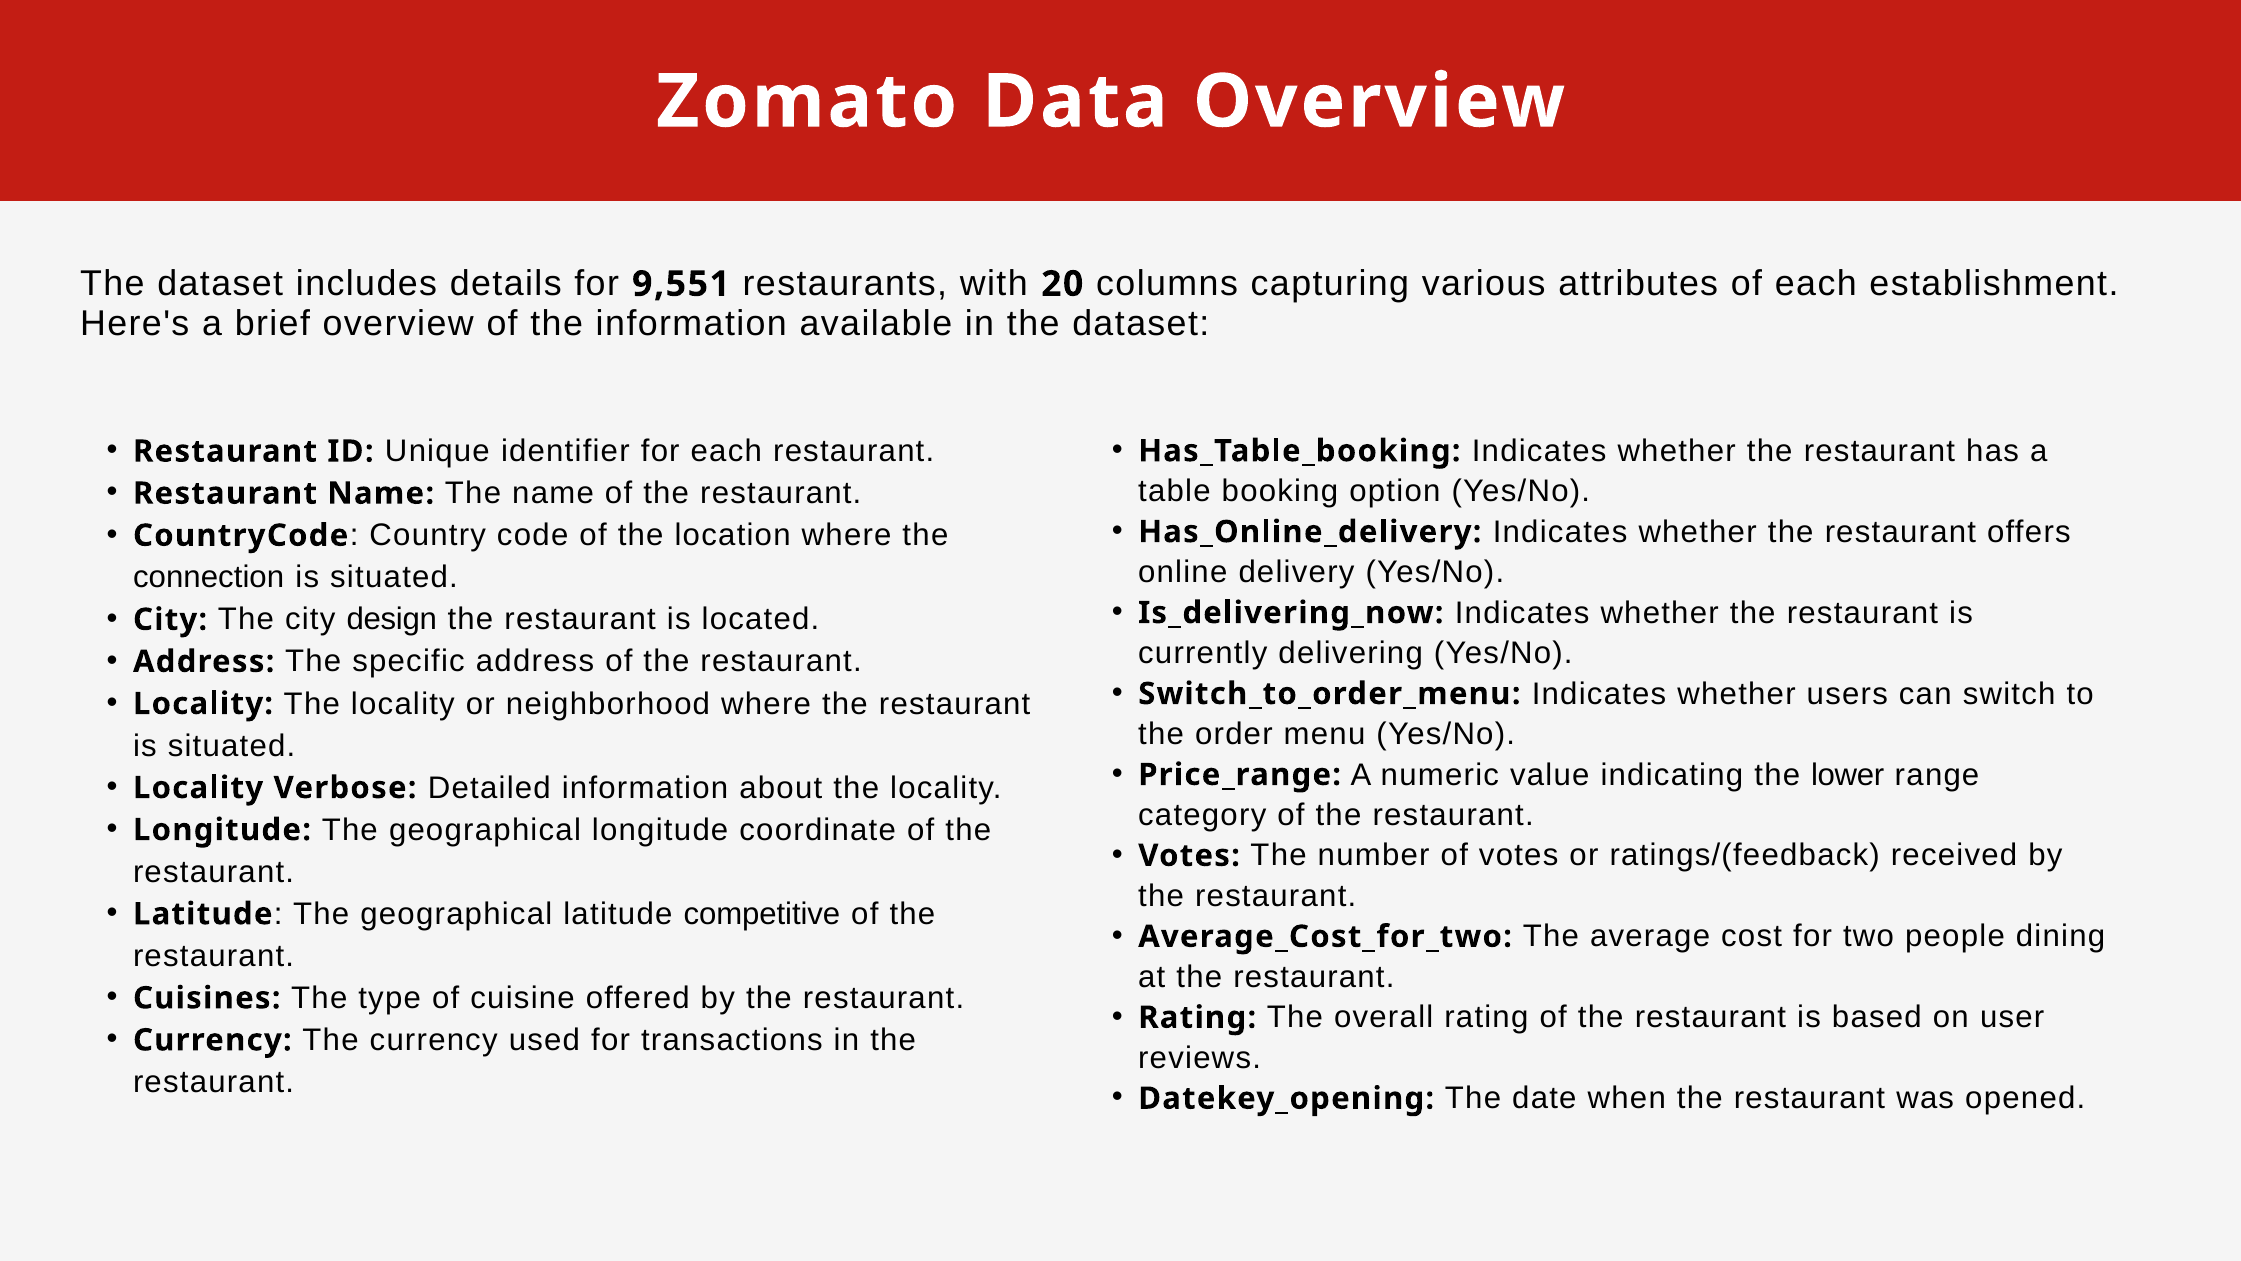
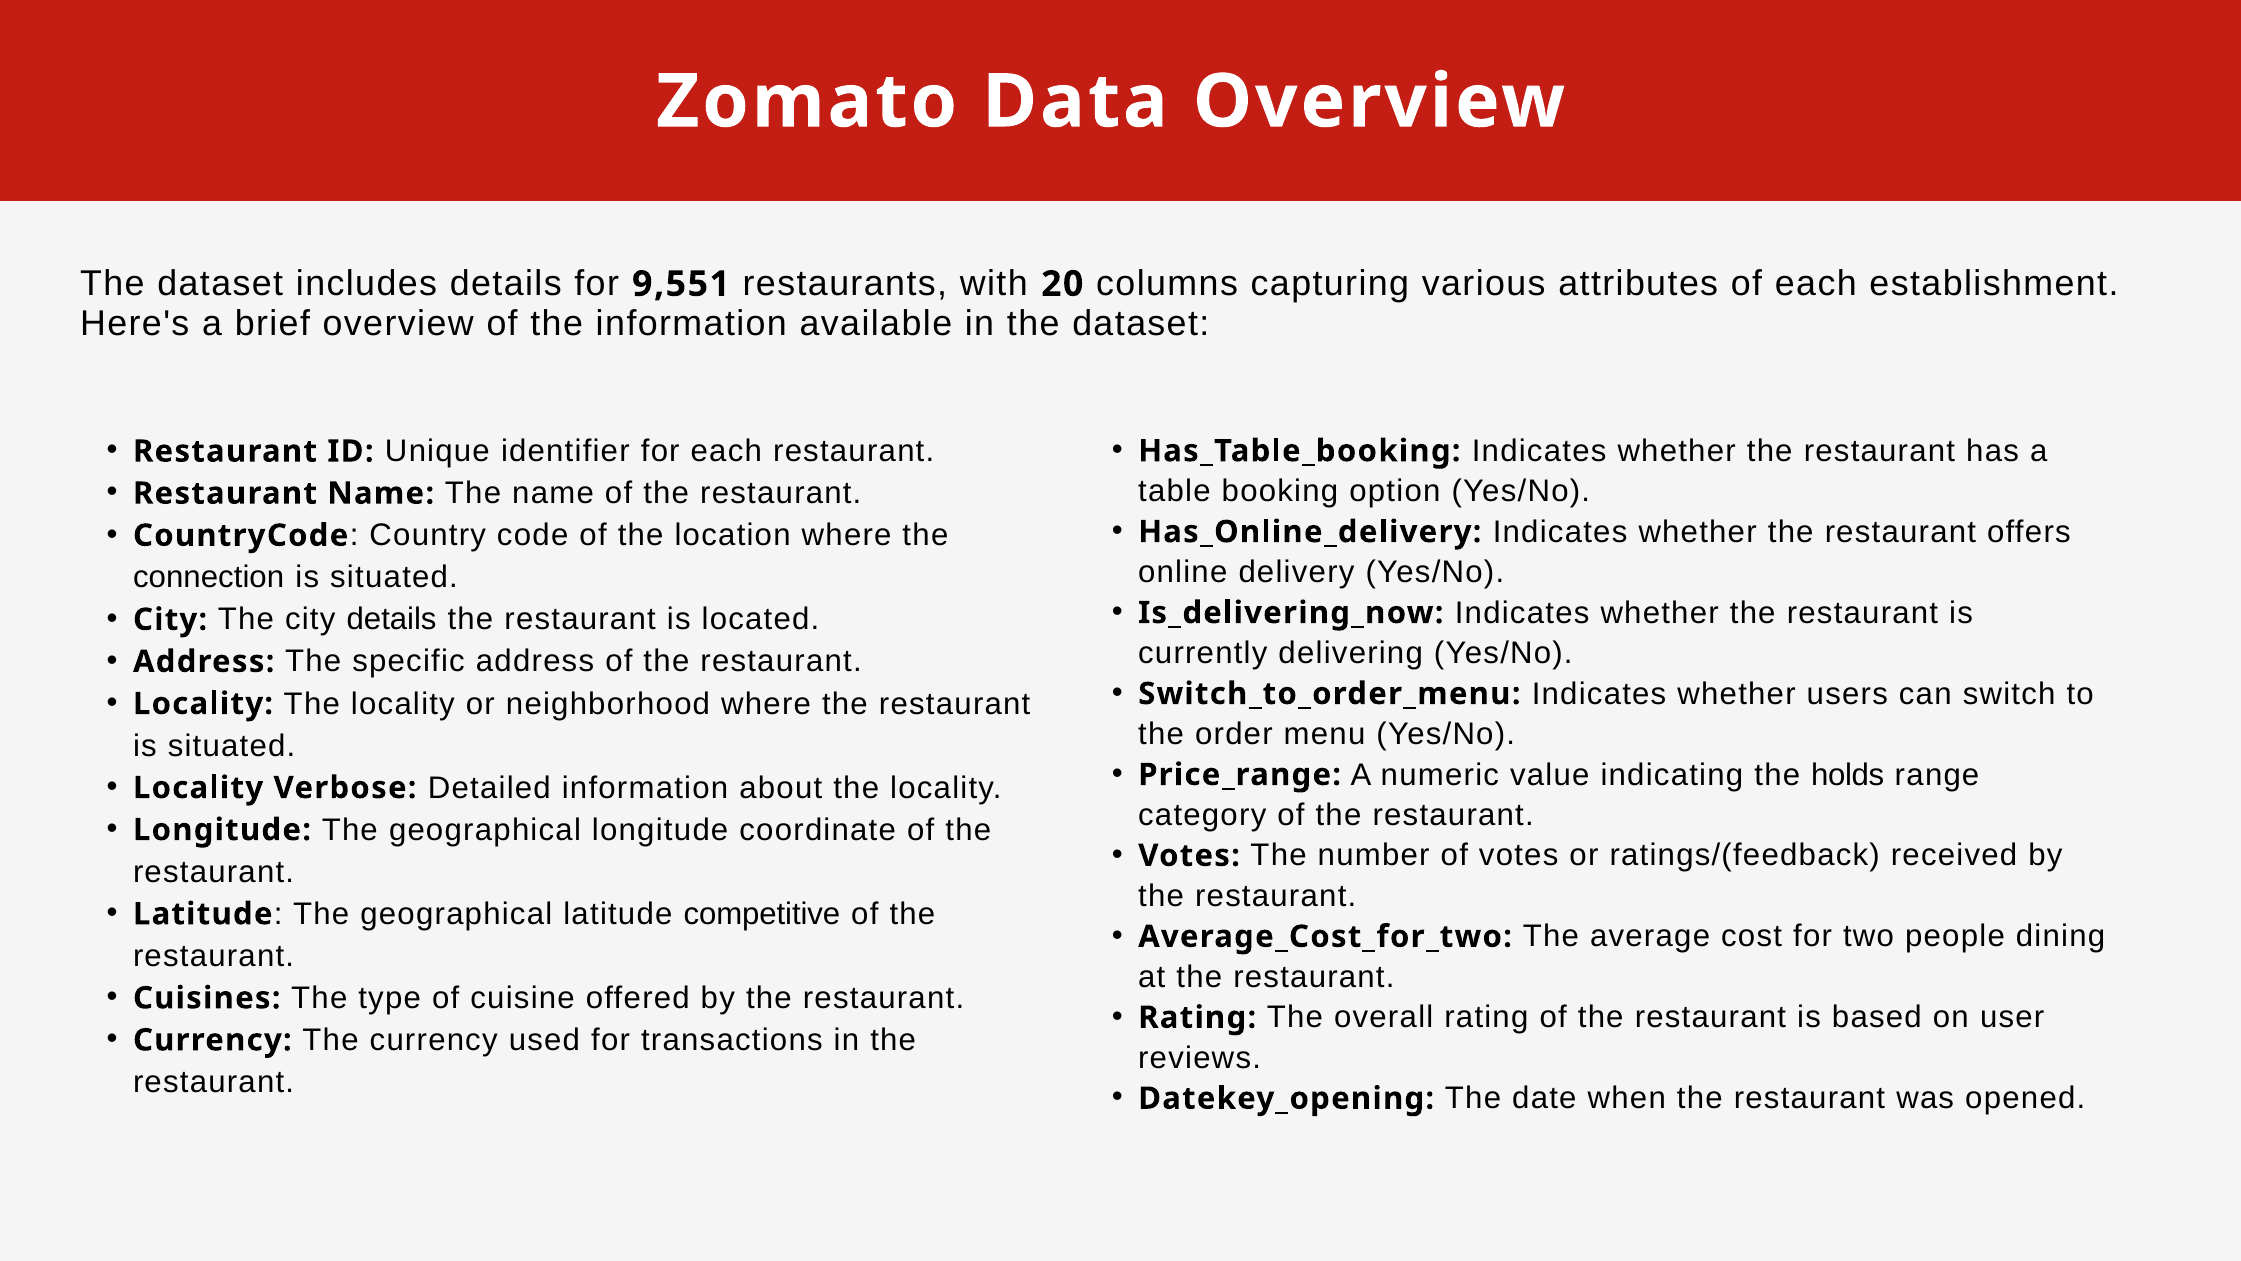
city design: design -> details
lower: lower -> holds
